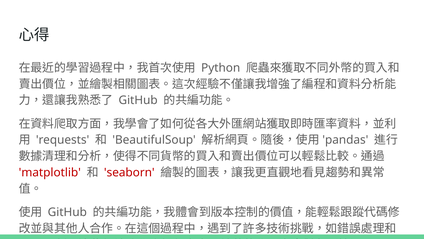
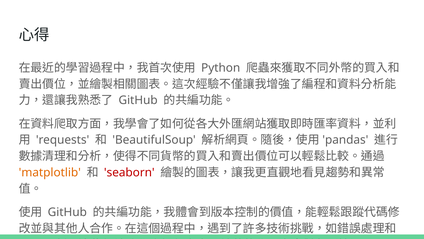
matplotlib colour: red -> orange
